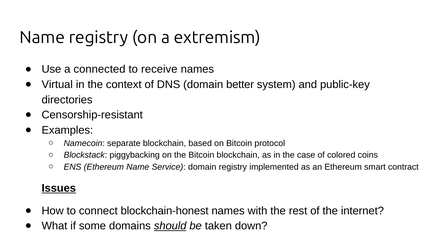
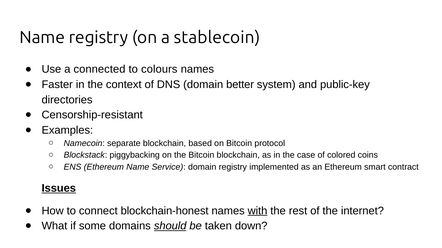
extremism: extremism -> stablecoin
receive: receive -> colours
Virtual: Virtual -> Faster
with underline: none -> present
